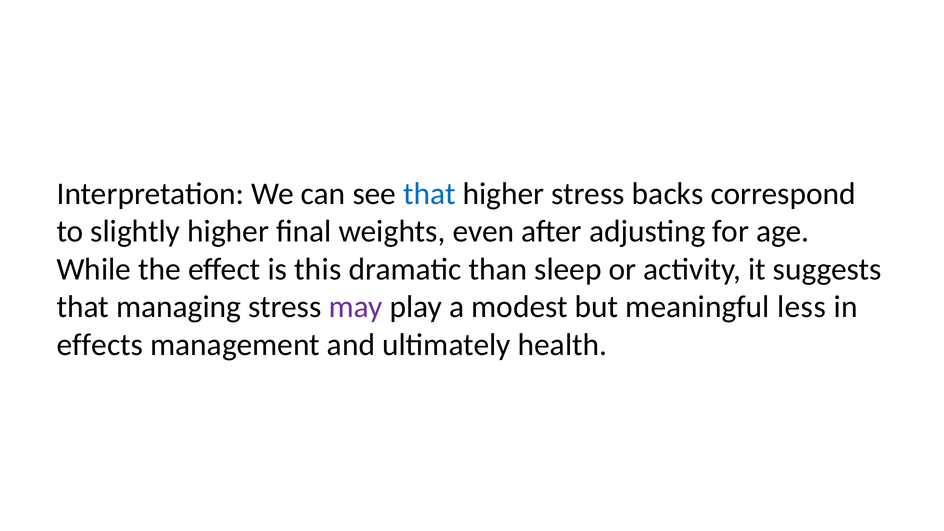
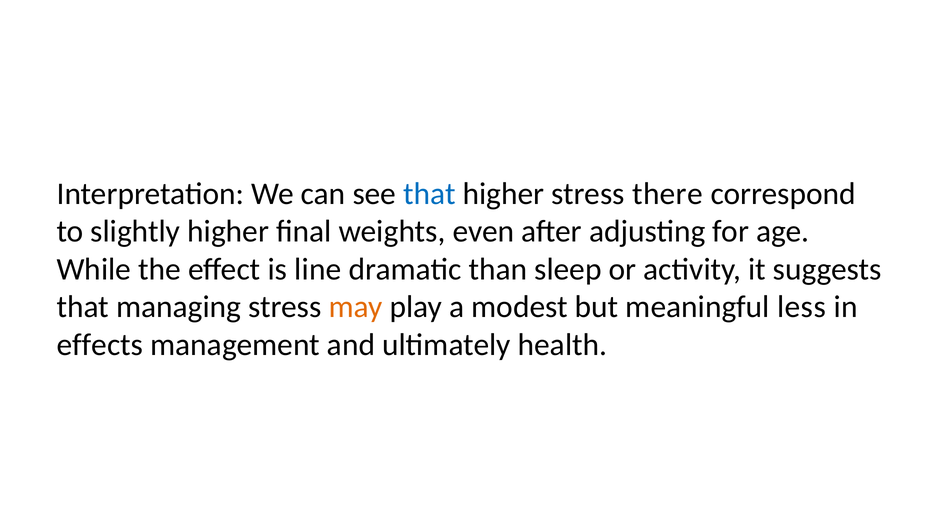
backs: backs -> there
this: this -> line
may colour: purple -> orange
